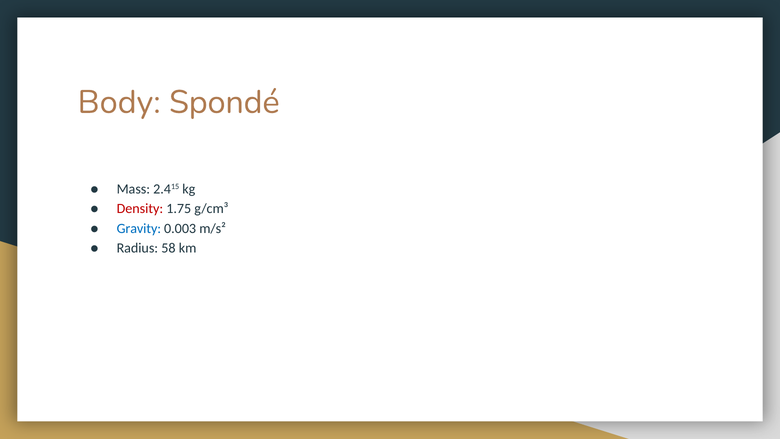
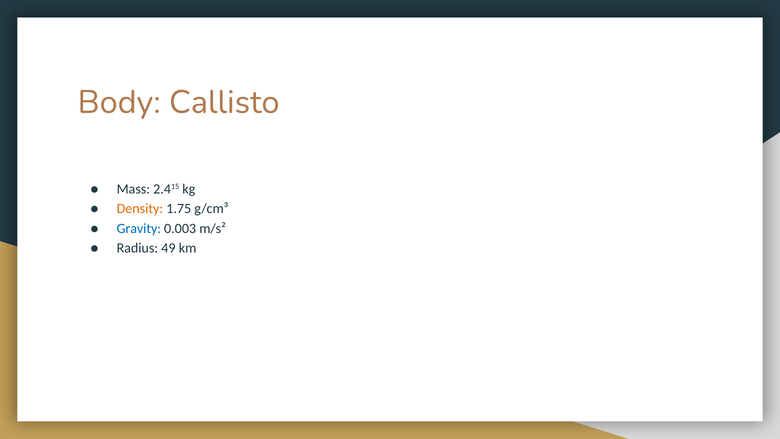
Spondé: Spondé -> Callisto
Density colour: red -> orange
58: 58 -> 49
